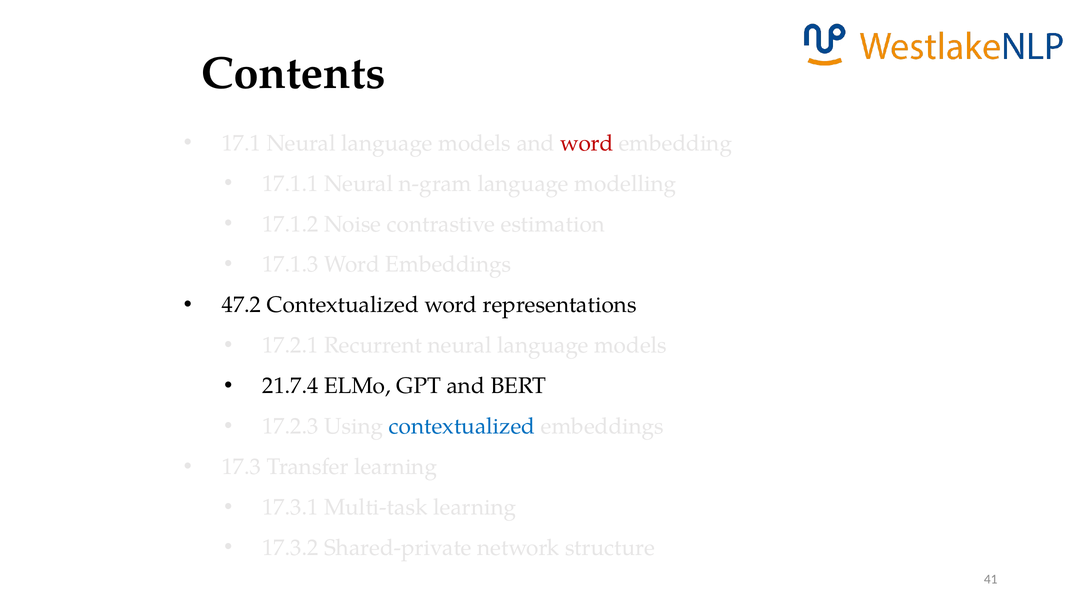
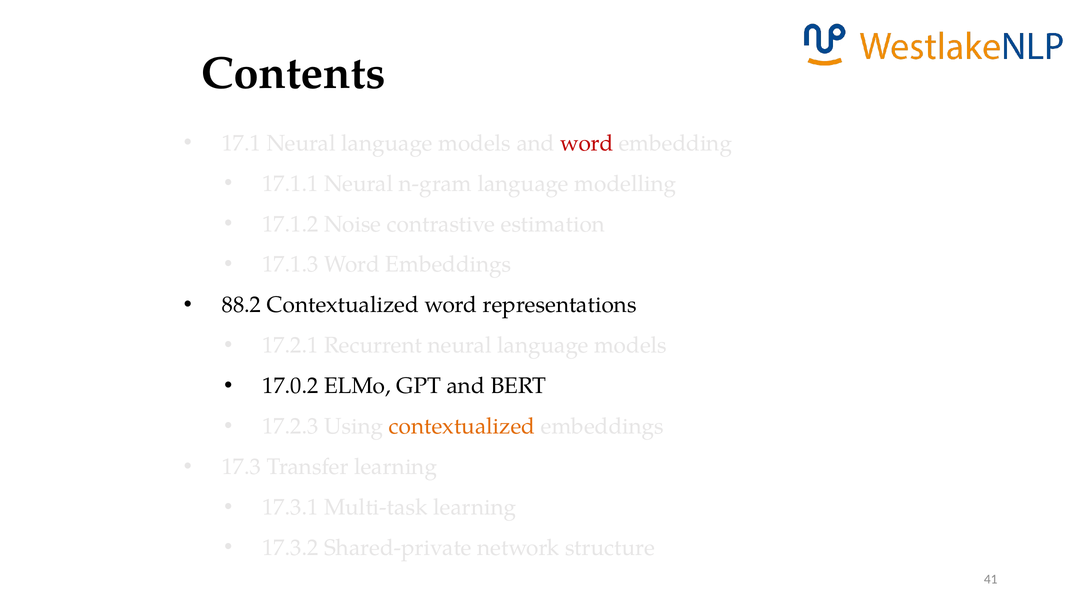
47.2: 47.2 -> 88.2
21.7.4: 21.7.4 -> 17.0.2
contextualized at (462, 427) colour: blue -> orange
